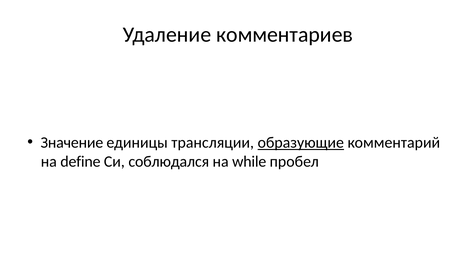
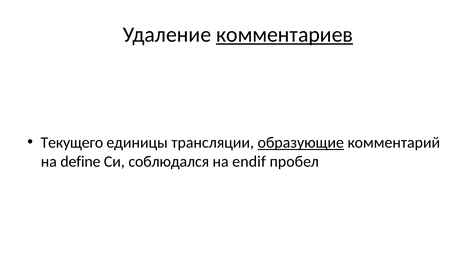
комментариев underline: none -> present
Значение: Значение -> Текущего
while: while -> endif
